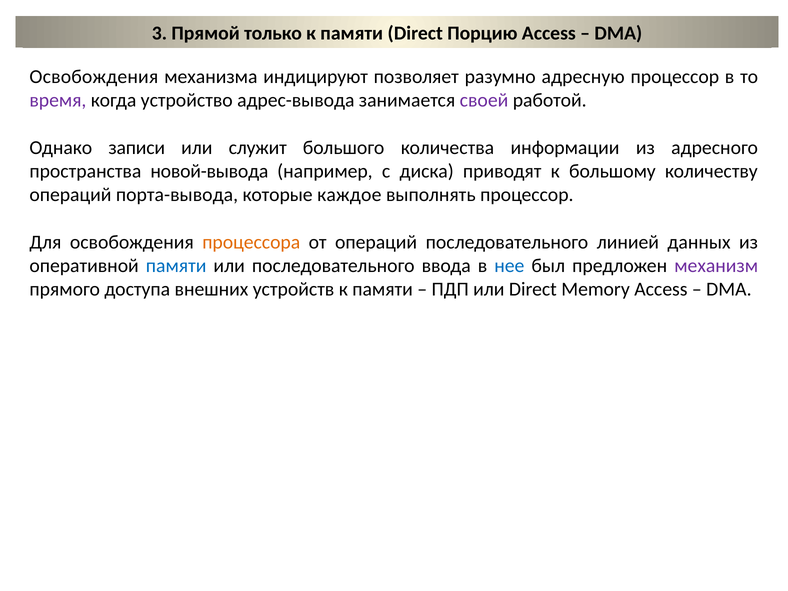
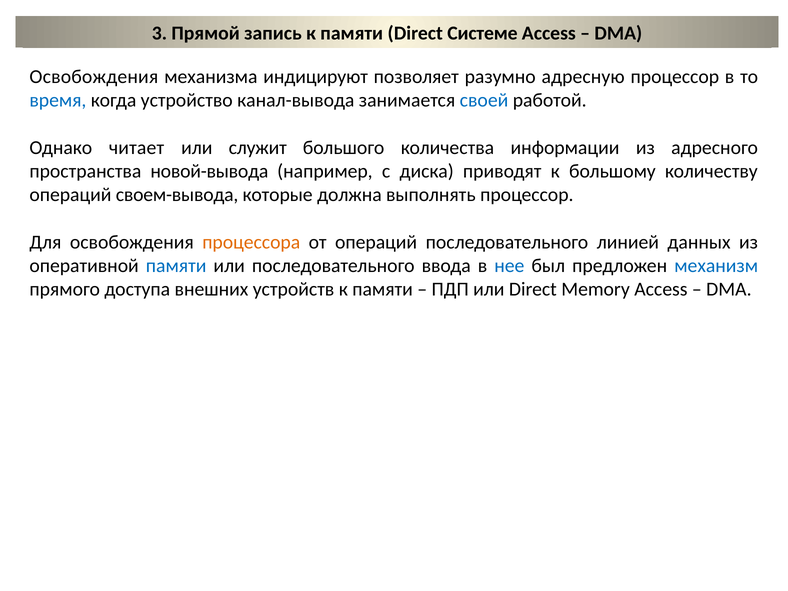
только: только -> запись
Порцию: Порцию -> Системе
время colour: purple -> blue
адрес-вывода: адрес-вывода -> канал-вывода
своей colour: purple -> blue
записи: записи -> читает
порта-вывода: порта-вывода -> своем-вывода
каждое: каждое -> должна
механизм colour: purple -> blue
